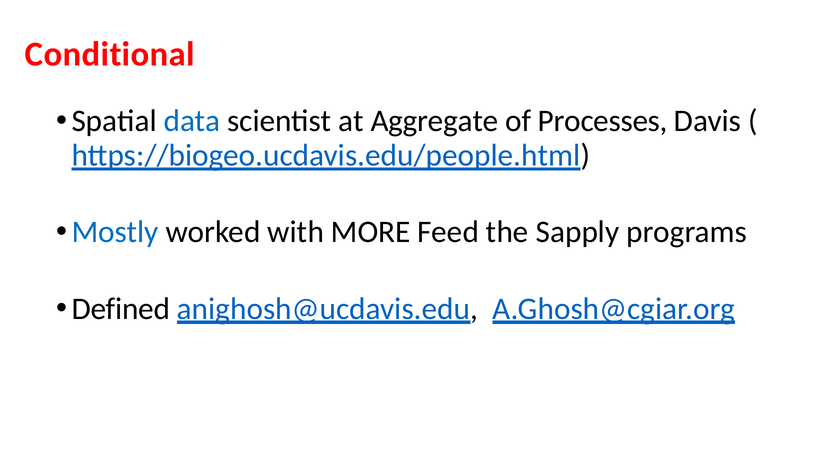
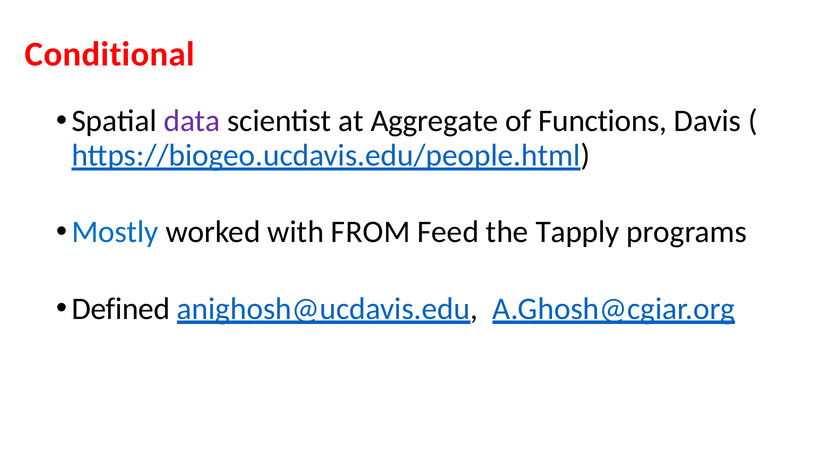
data colour: blue -> purple
Processes: Processes -> Functions
MORE: MORE -> FROM
Sapply: Sapply -> Tapply
